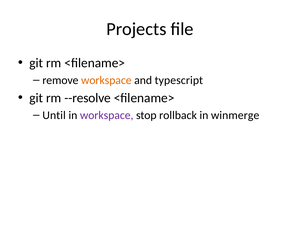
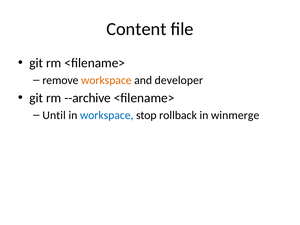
Projects: Projects -> Content
typescript: typescript -> developer
--resolve: --resolve -> --archive
workspace at (107, 115) colour: purple -> blue
